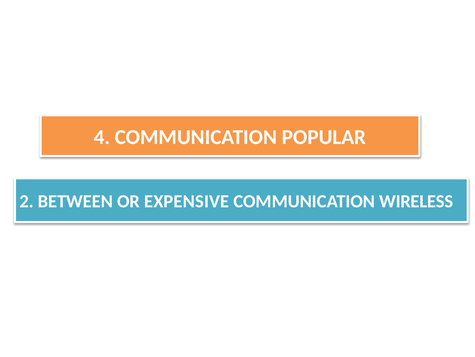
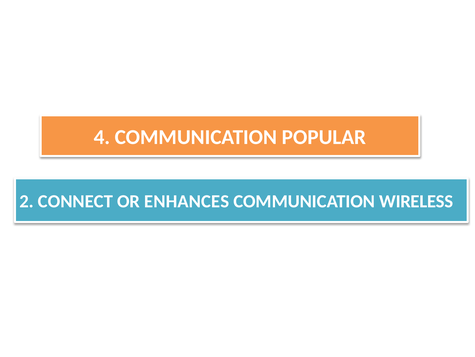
BETWEEN: BETWEEN -> CONNECT
EXPENSIVE: EXPENSIVE -> ENHANCES
